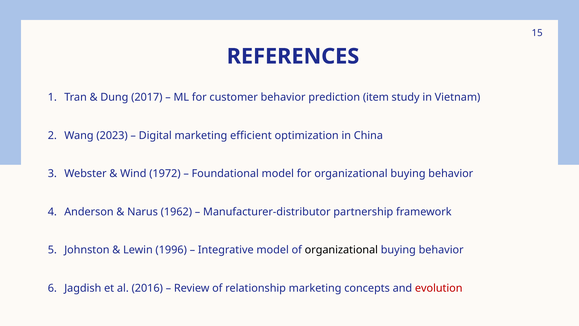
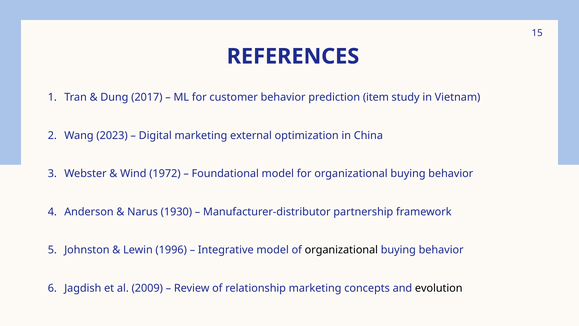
efficient: efficient -> external
1962: 1962 -> 1930
2016: 2016 -> 2009
evolution colour: red -> black
